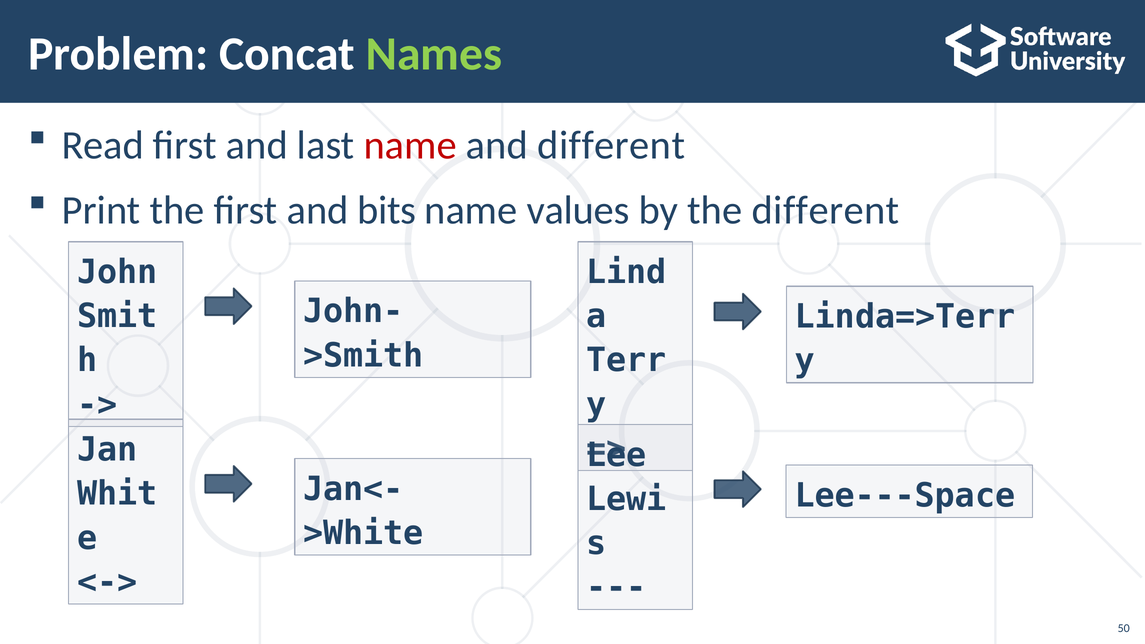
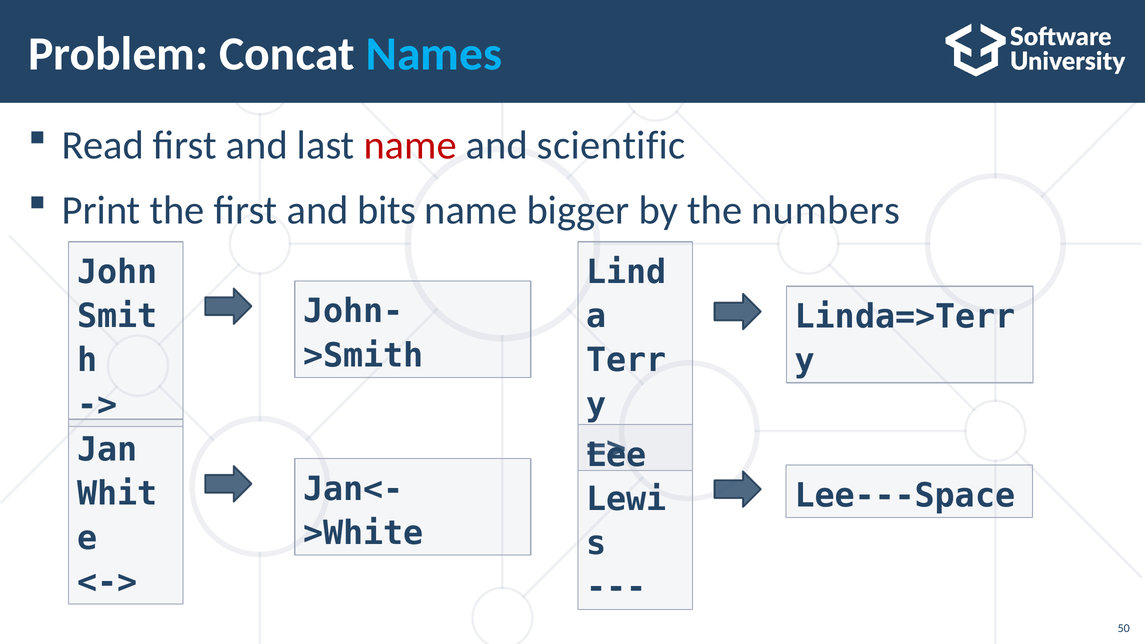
Names colour: light green -> light blue
and different: different -> scientific
values: values -> bigger
the different: different -> numbers
